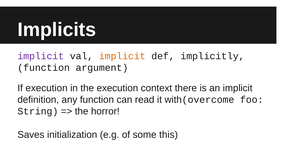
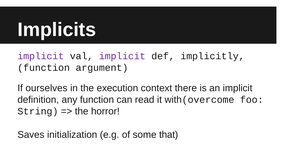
implicit at (122, 56) colour: orange -> purple
If execution: execution -> ourselves
this: this -> that
